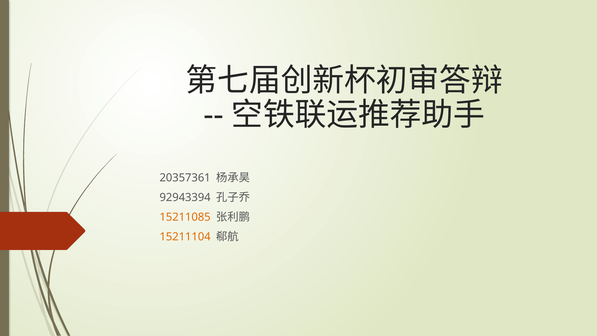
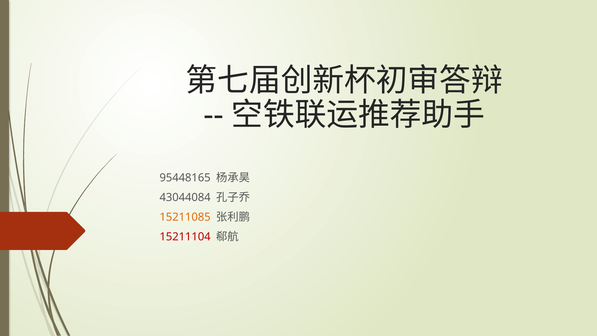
20357361: 20357361 -> 95448165
92943394: 92943394 -> 43044084
15211104 colour: orange -> red
